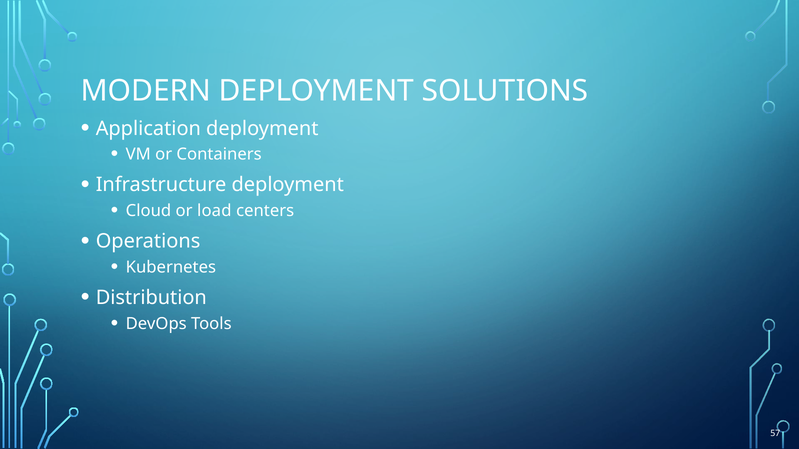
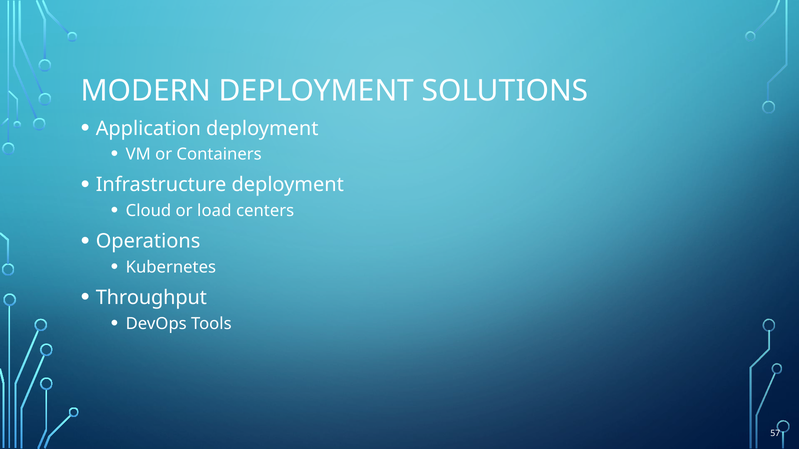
Distribution: Distribution -> Throughput
